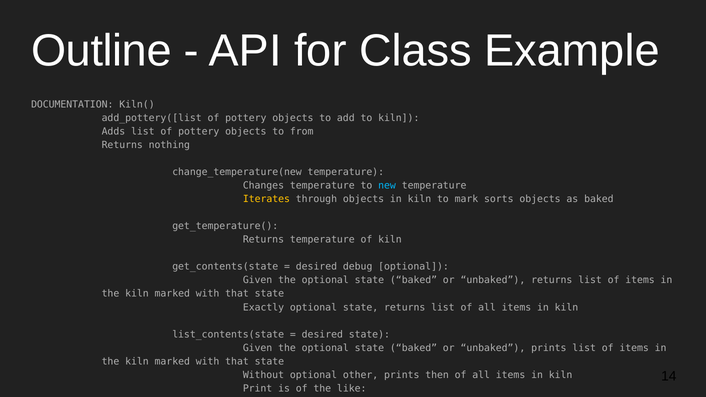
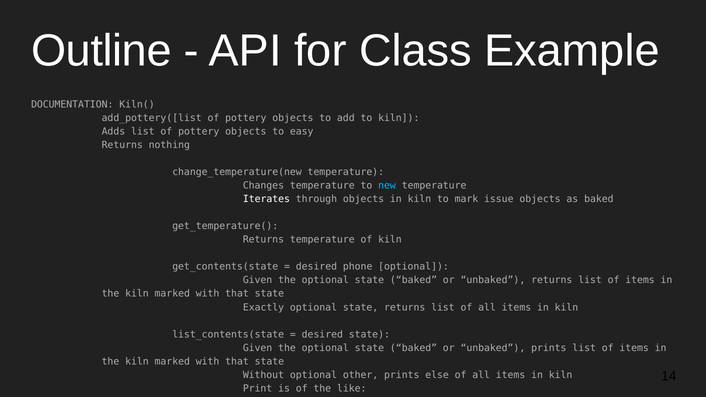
from: from -> easy
Iterates colour: yellow -> white
sorts: sorts -> issue
debug: debug -> phone
then: then -> else
